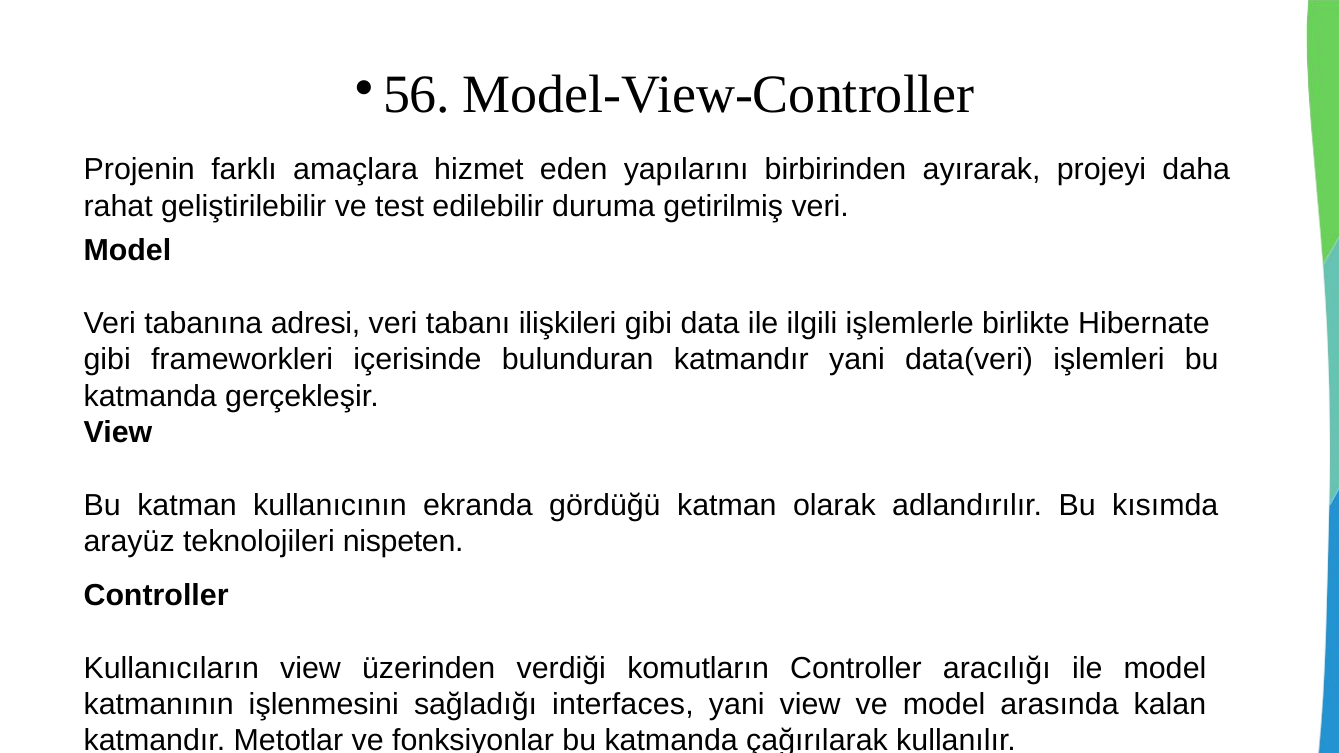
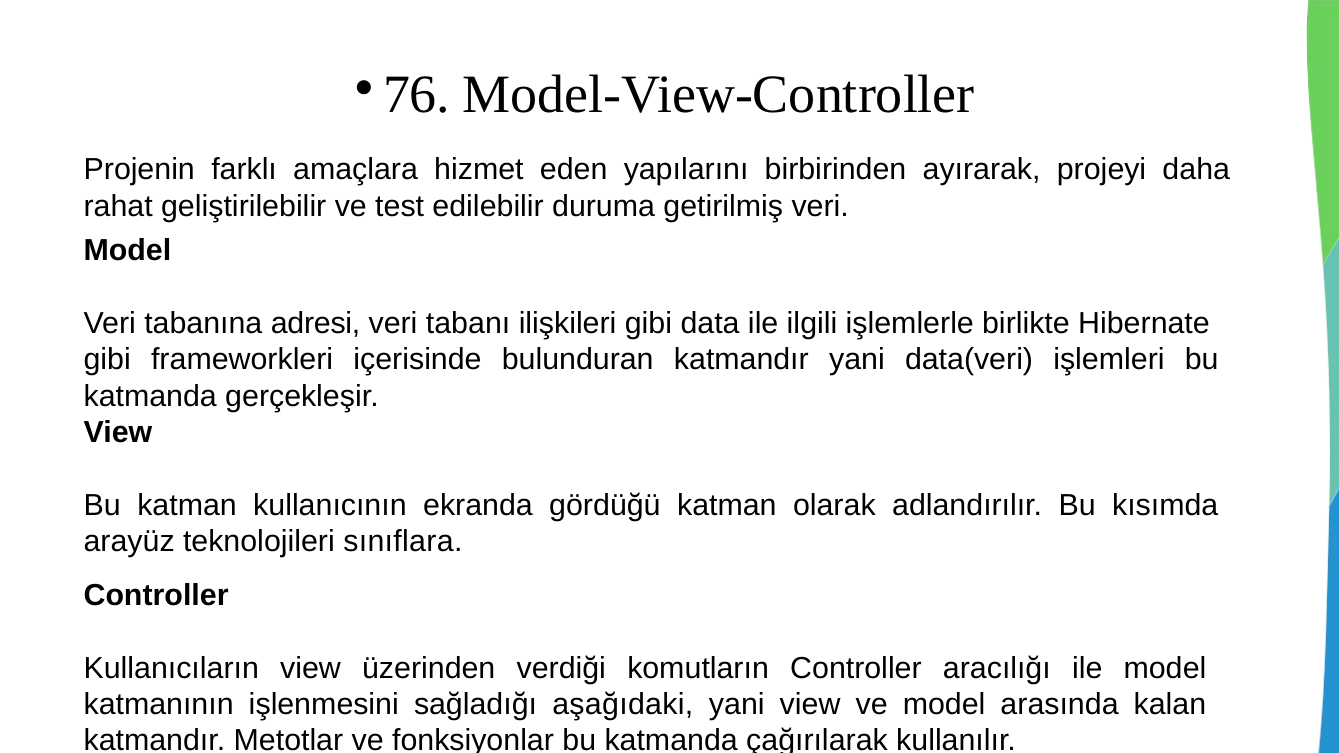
56: 56 -> 76
nispeten: nispeten -> sınıflara
interfaces: interfaces -> aşağıdaki
